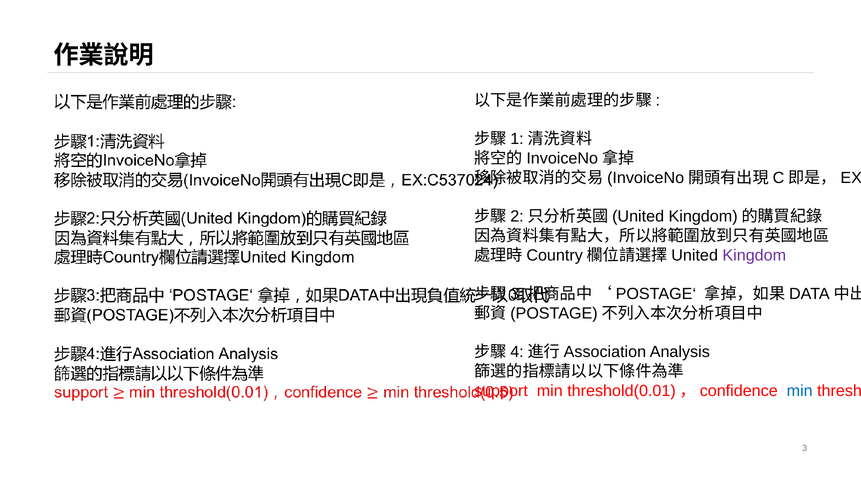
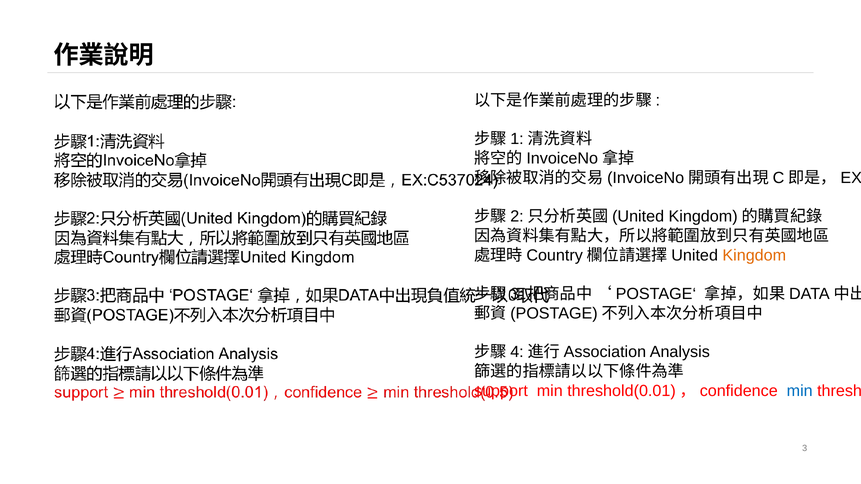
Kingdom colour: purple -> orange
